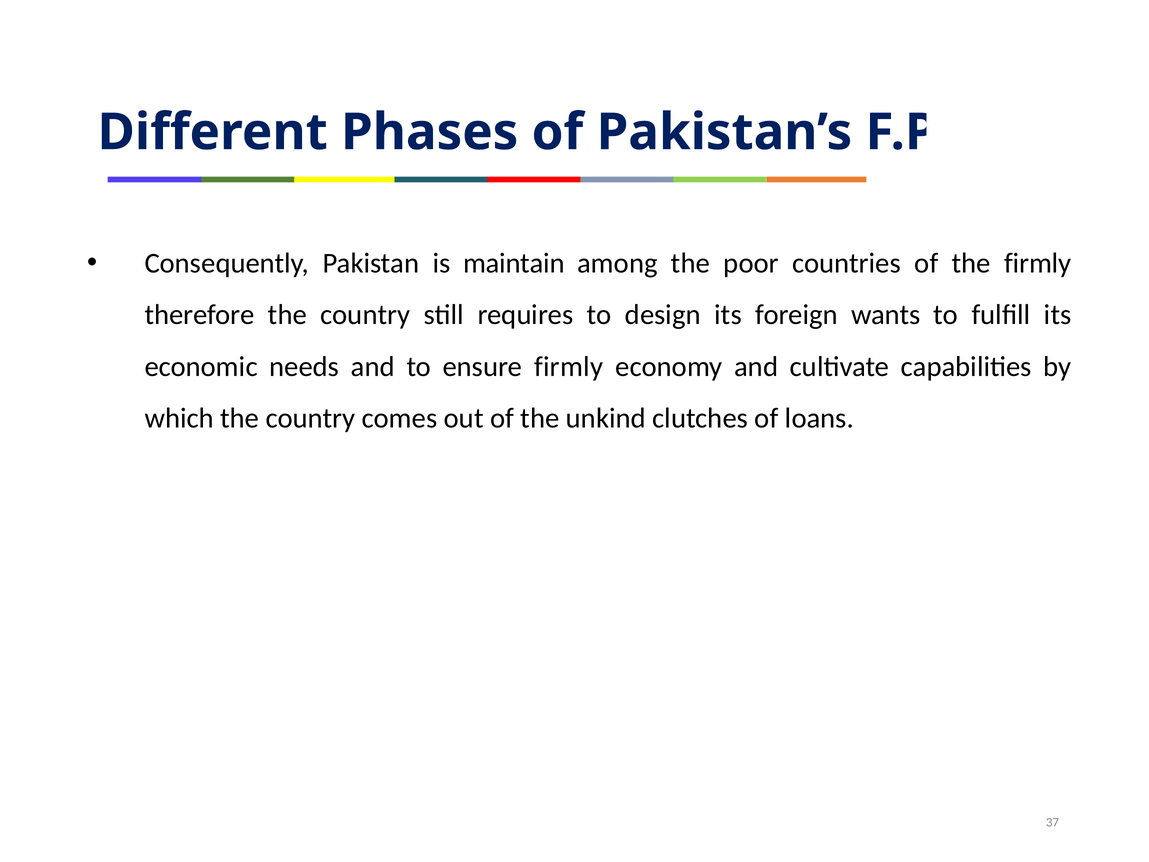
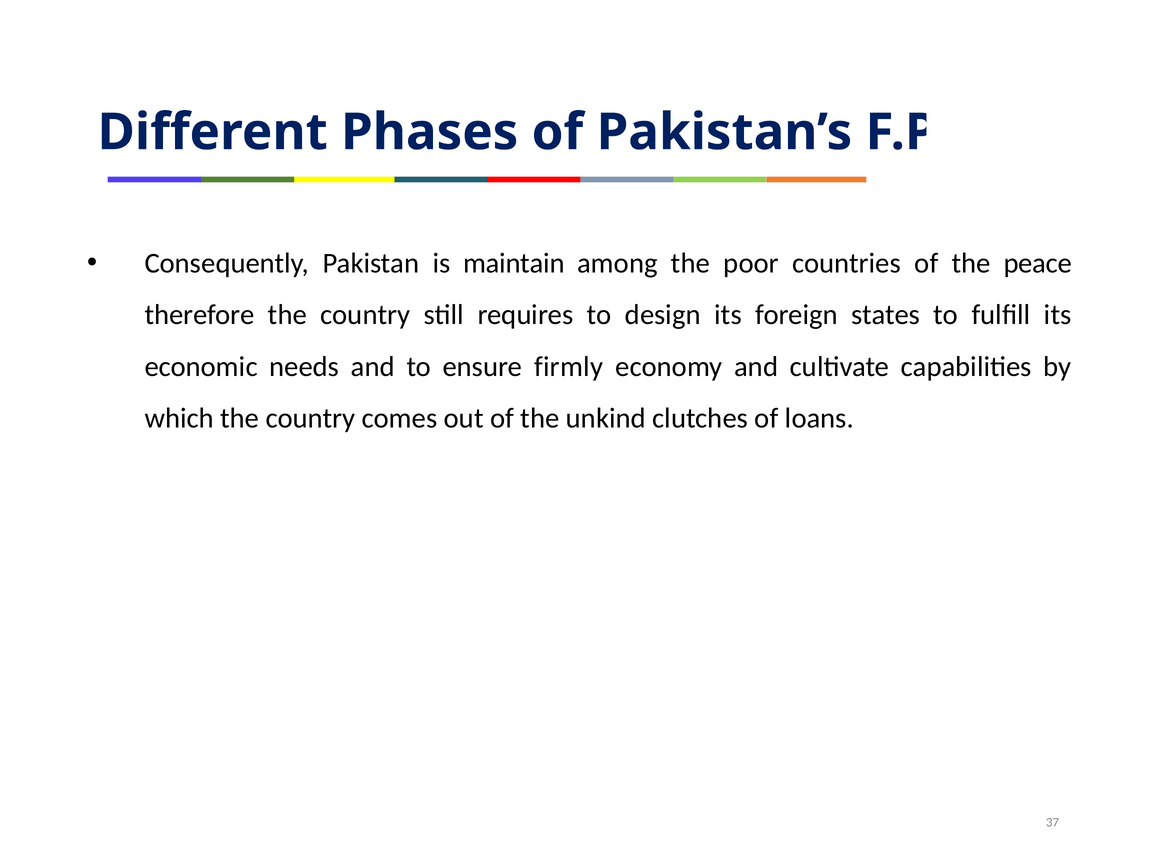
the firmly: firmly -> peace
wants: wants -> states
